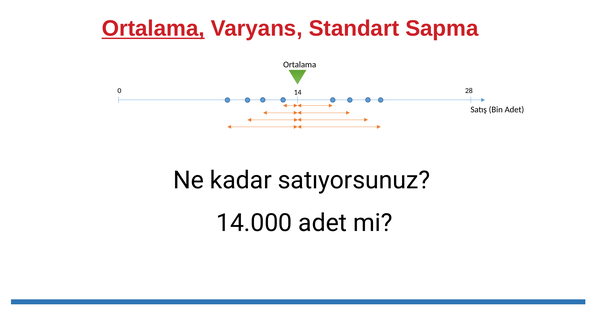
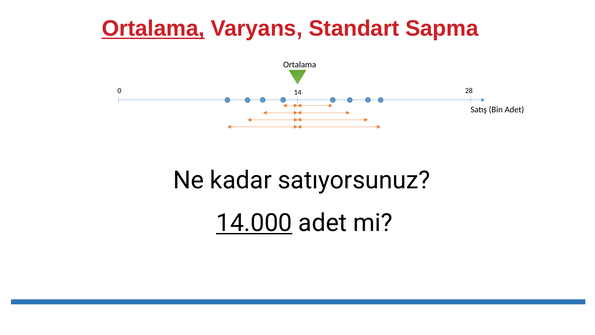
14.000 underline: none -> present
